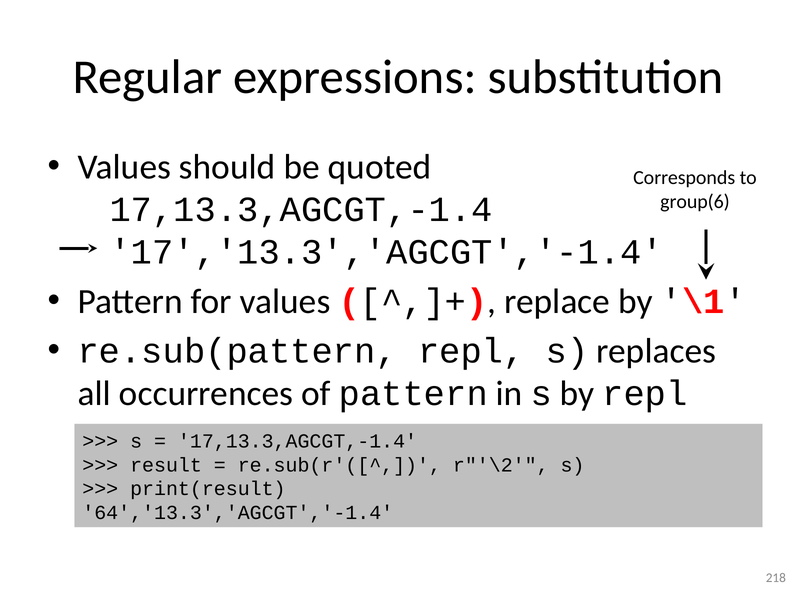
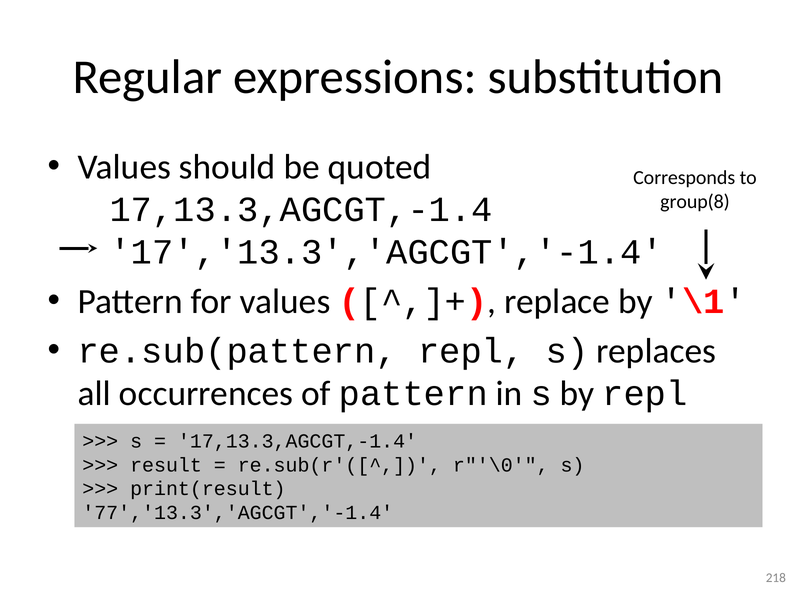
group(6: group(6 -> group(8
r"'\2: r"'\2 -> r"'\0
64','13.3','AGCGT','-1.4: 64','13.3','AGCGT','-1.4 -> 77','13.3','AGCGT','-1.4
